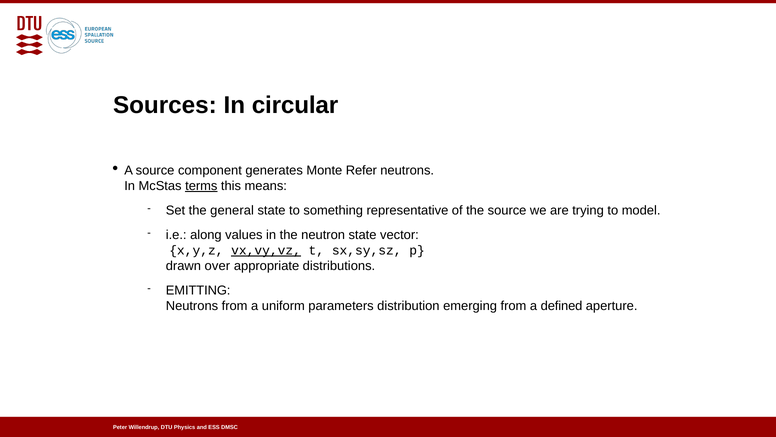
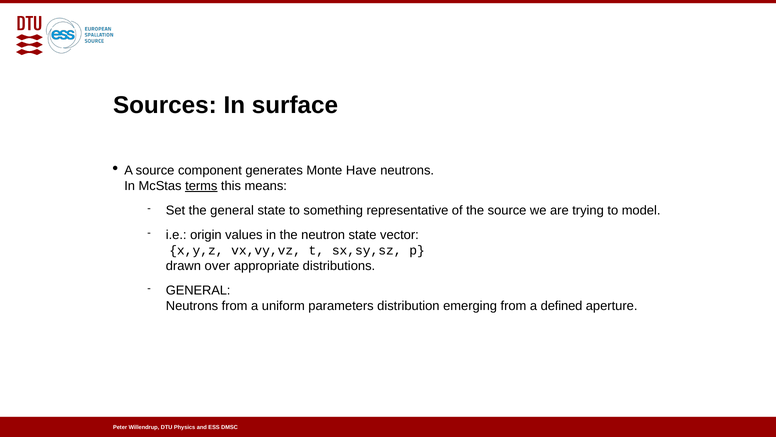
circular: circular -> surface
Refer: Refer -> Have
along: along -> origin
vx,vy,vz underline: present -> none
EMITTING at (198, 290): EMITTING -> GENERAL
